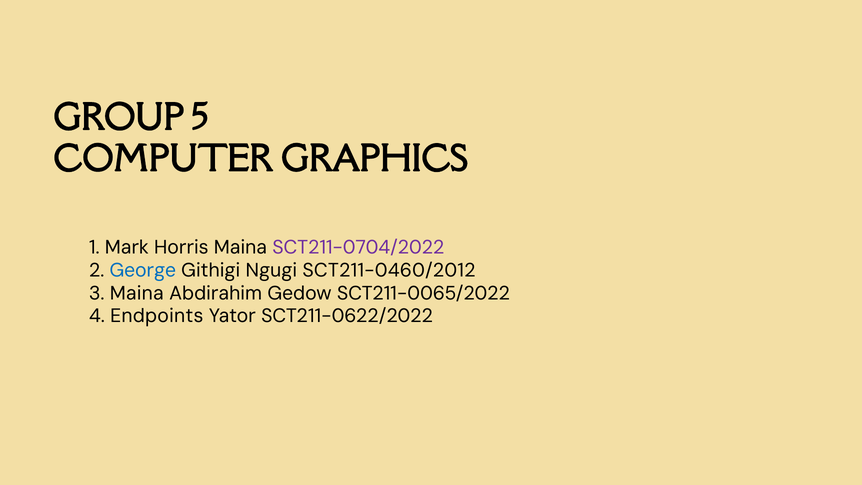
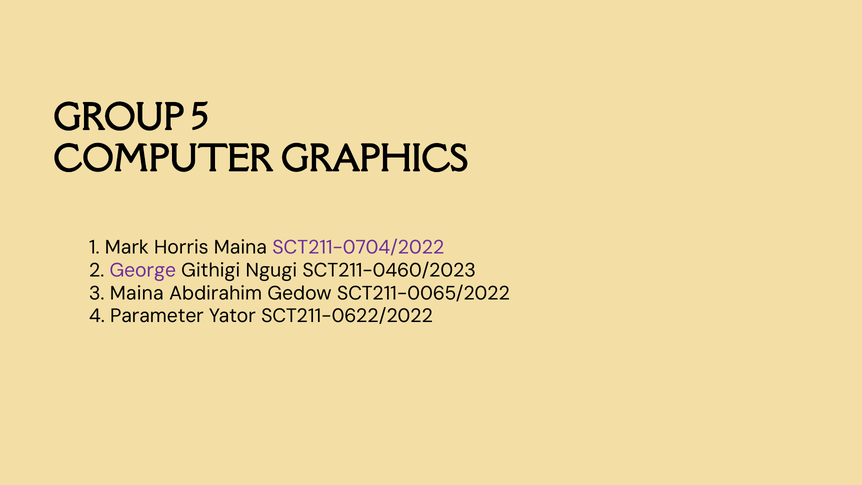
George colour: blue -> purple
SCT211-0460/2012: SCT211-0460/2012 -> SCT211-0460/2023
Endpoints: Endpoints -> Parameter
